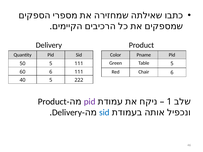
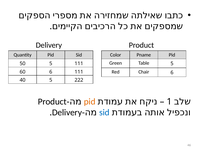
pid at (90, 102) colour: purple -> orange
